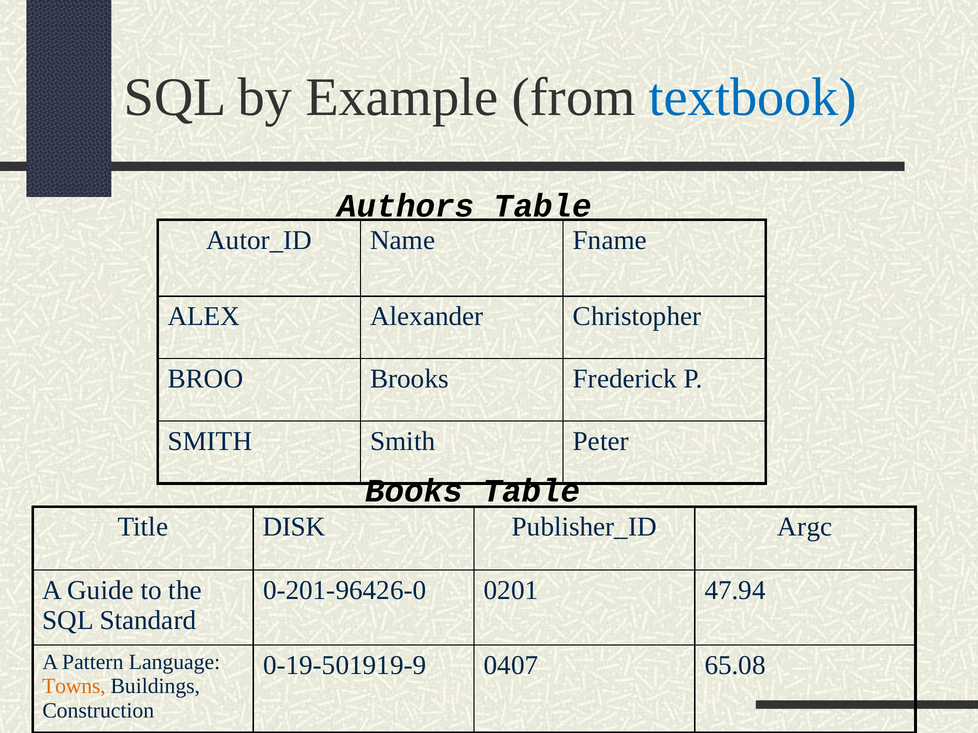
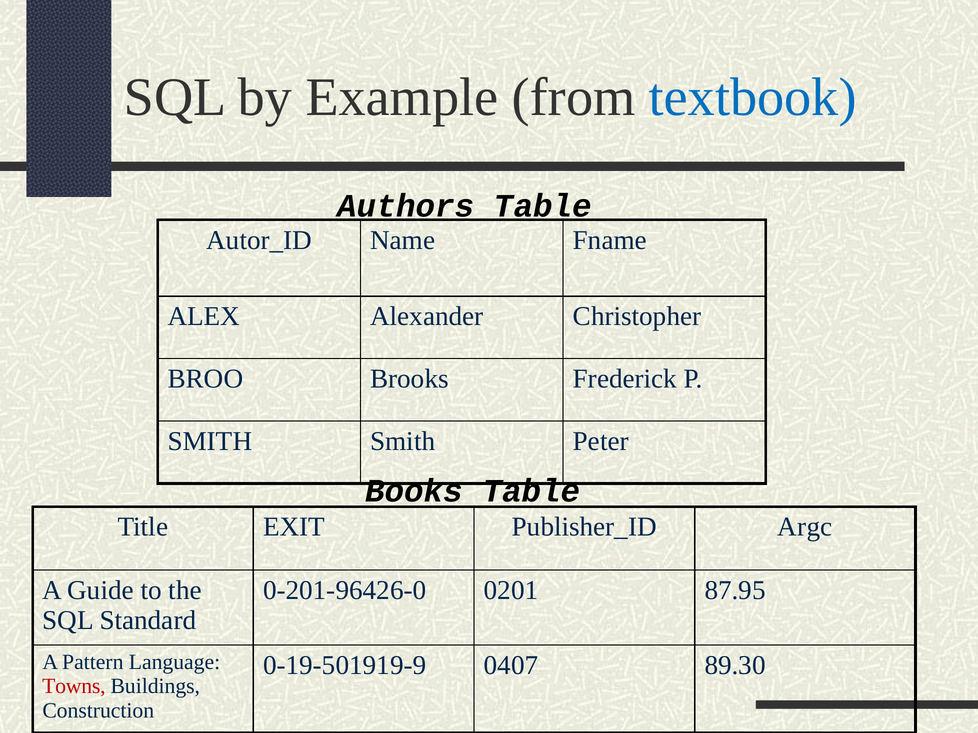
DISK: DISK -> EXIT
47.94: 47.94 -> 87.95
65.08: 65.08 -> 89.30
Towns colour: orange -> red
